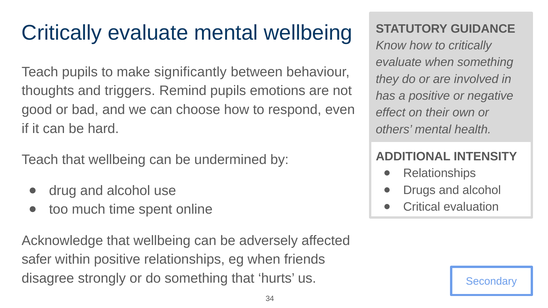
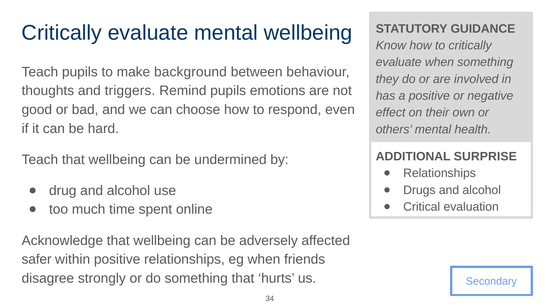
significantly: significantly -> background
INTENSITY: INTENSITY -> SURPRISE
